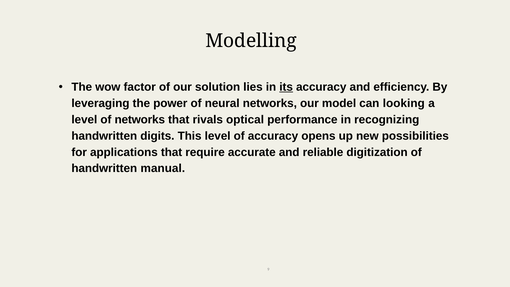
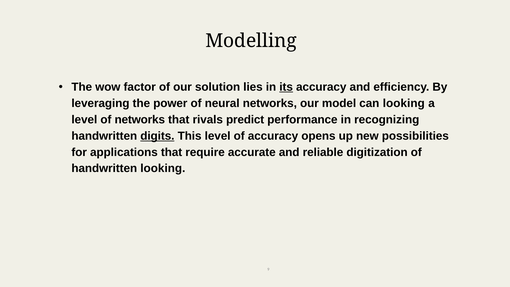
optical: optical -> predict
digits underline: none -> present
handwritten manual: manual -> looking
